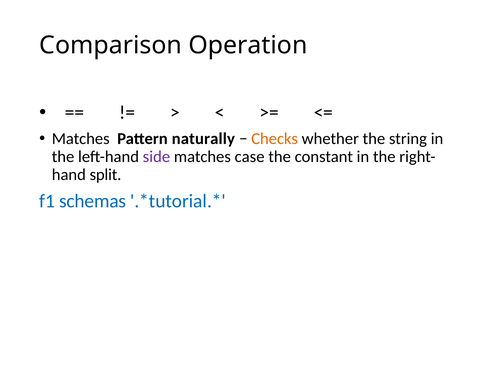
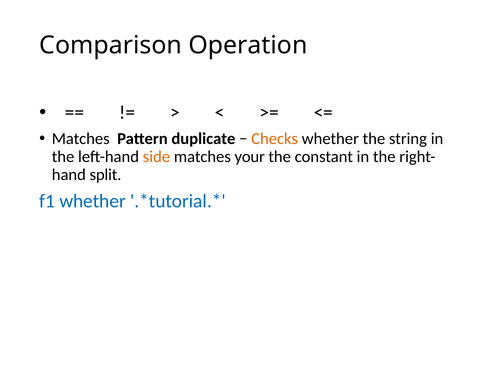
naturally: naturally -> duplicate
side colour: purple -> orange
case: case -> your
f1 schemas: schemas -> whether
